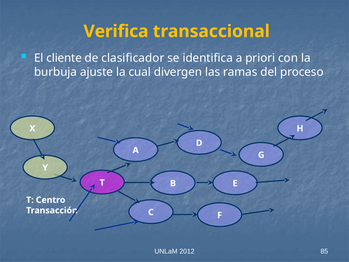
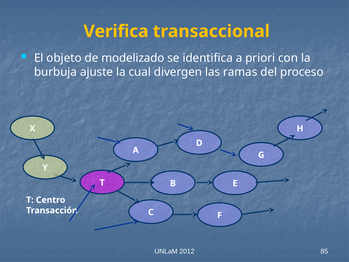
cliente: cliente -> objeto
clasificador: clasificador -> modelizado
